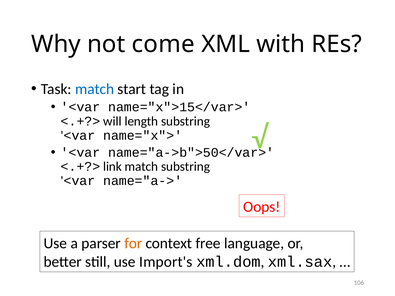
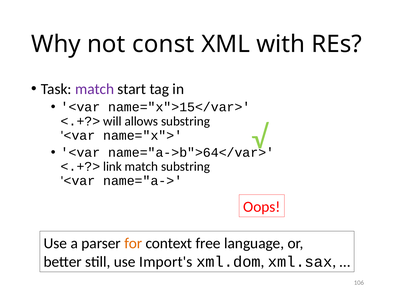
come: come -> const
match at (95, 89) colour: blue -> purple
length: length -> allows
name="a->b">50</var>: name="a->b">50</var> -> name="a->b">64</var>
